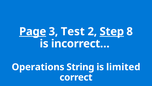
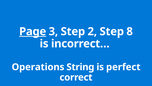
3 Test: Test -> Step
Step at (112, 31) underline: present -> none
limited: limited -> perfect
